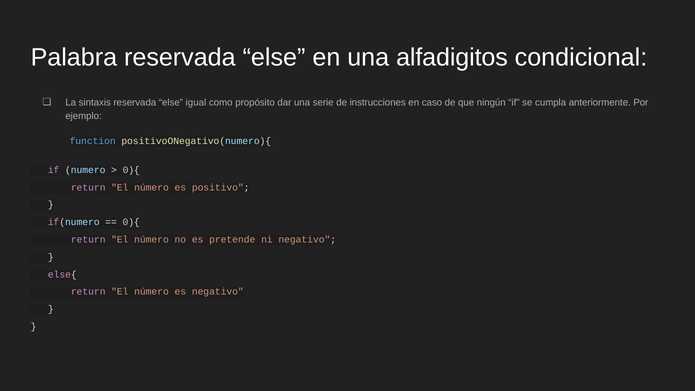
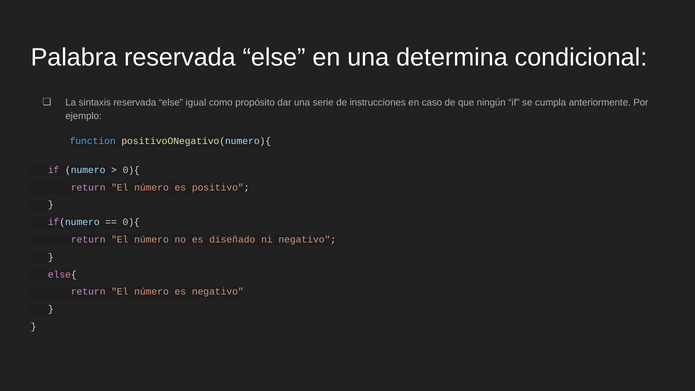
alfadigitos: alfadigitos -> determina
pretende: pretende -> diseñado
